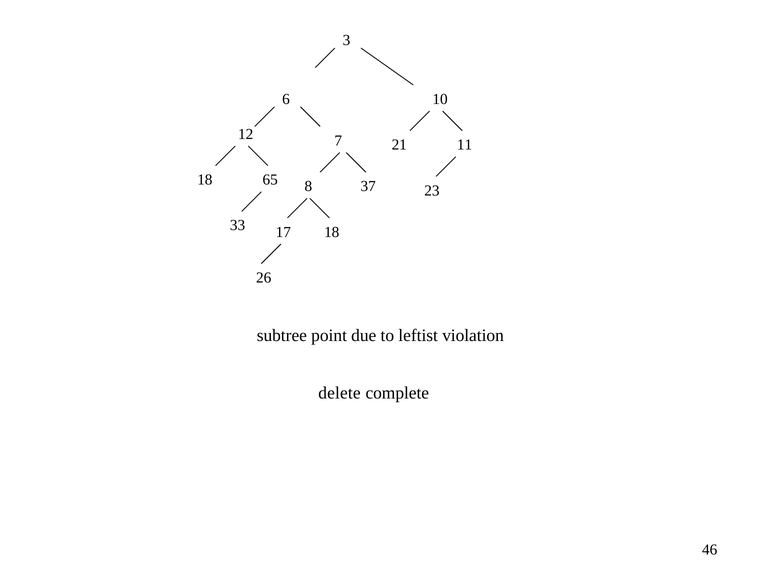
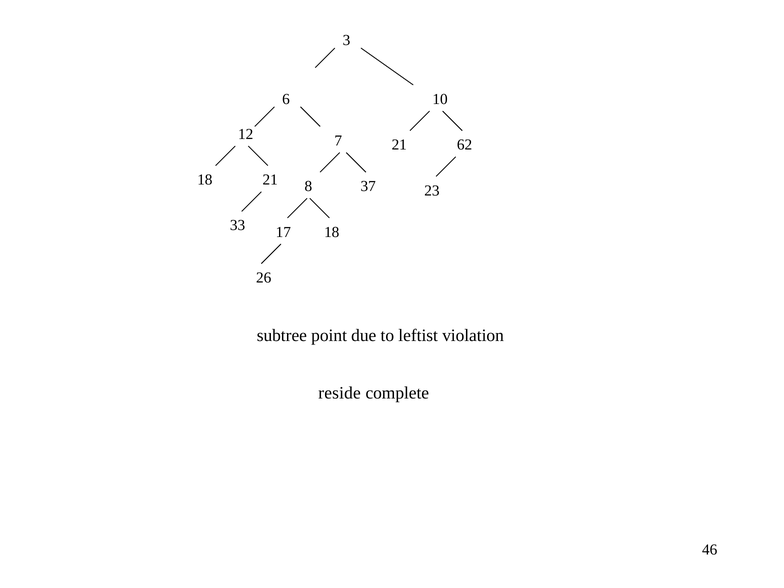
11: 11 -> 62
18 65: 65 -> 21
delete: delete -> reside
